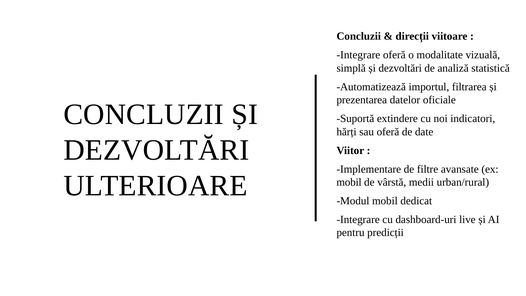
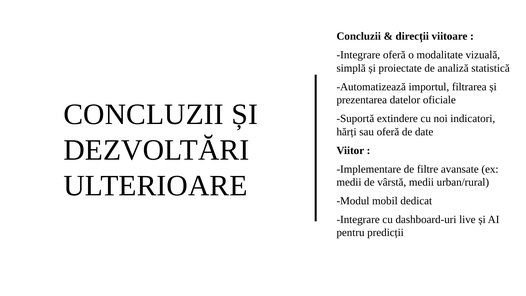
simplă și dezvoltări: dezvoltări -> proiectate
mobil at (349, 182): mobil -> medii
